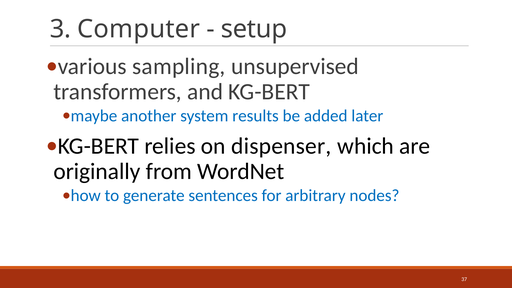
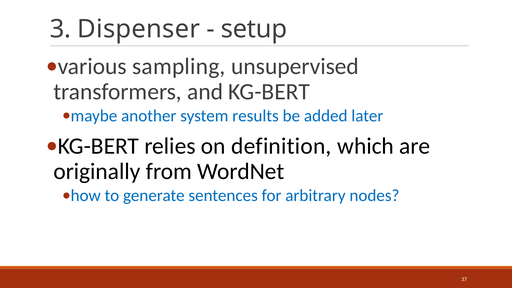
Computer: Computer -> Dispenser
dispenser: dispenser -> definition
